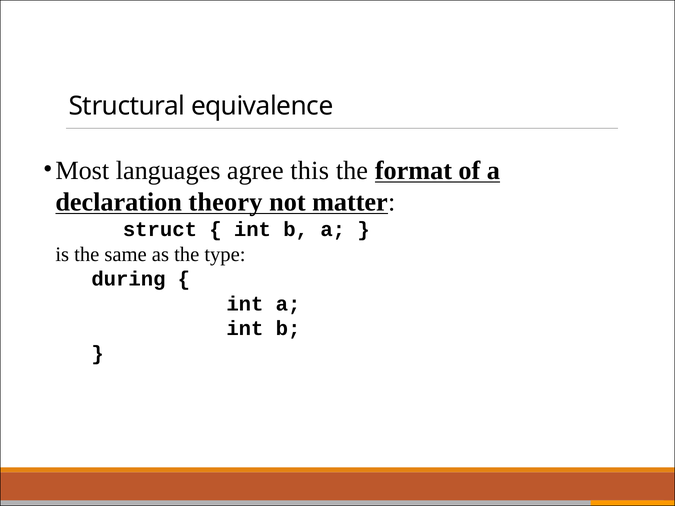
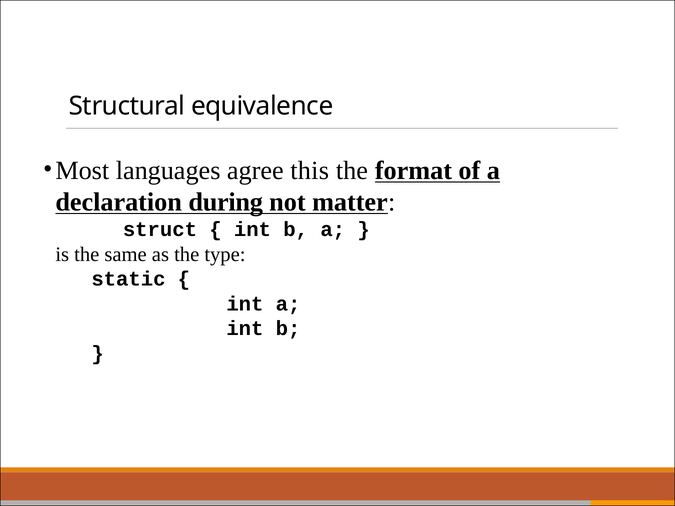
theory: theory -> during
during: during -> static
